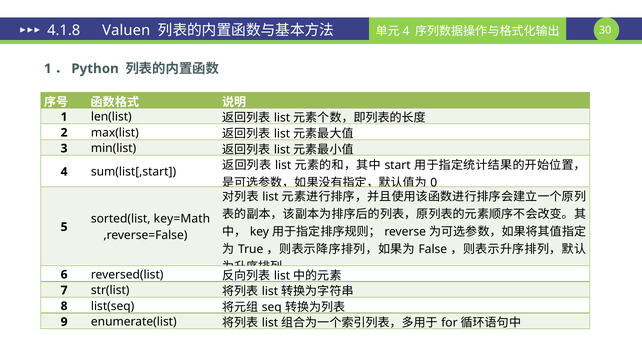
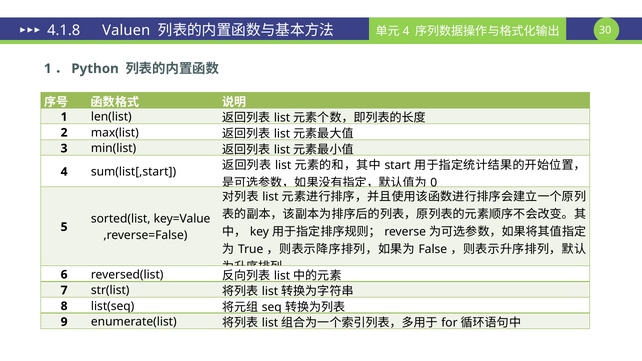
key=Math: key=Math -> key=Value
